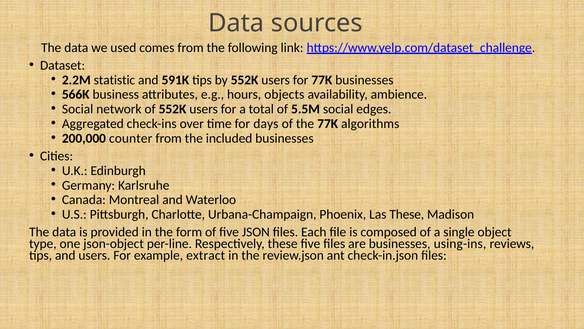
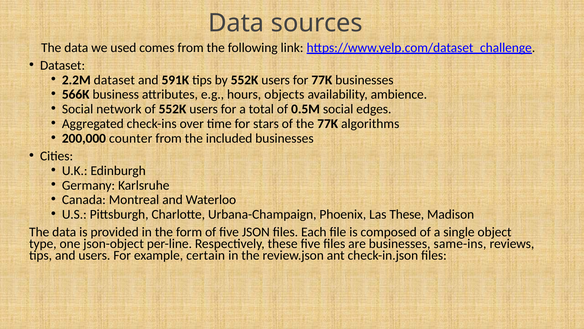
2.2M statistic: statistic -> dataset
5.5M: 5.5M -> 0.5M
days: days -> stars
using-ins: using-ins -> same-ins
extract: extract -> certain
